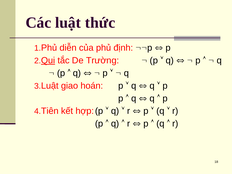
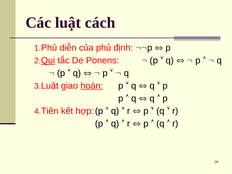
thức: thức -> cách
Trường: Trường -> Ponens
hoán underline: none -> present
